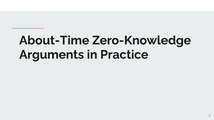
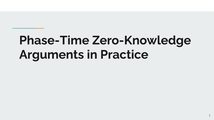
About-Time: About-Time -> Phase-Time
